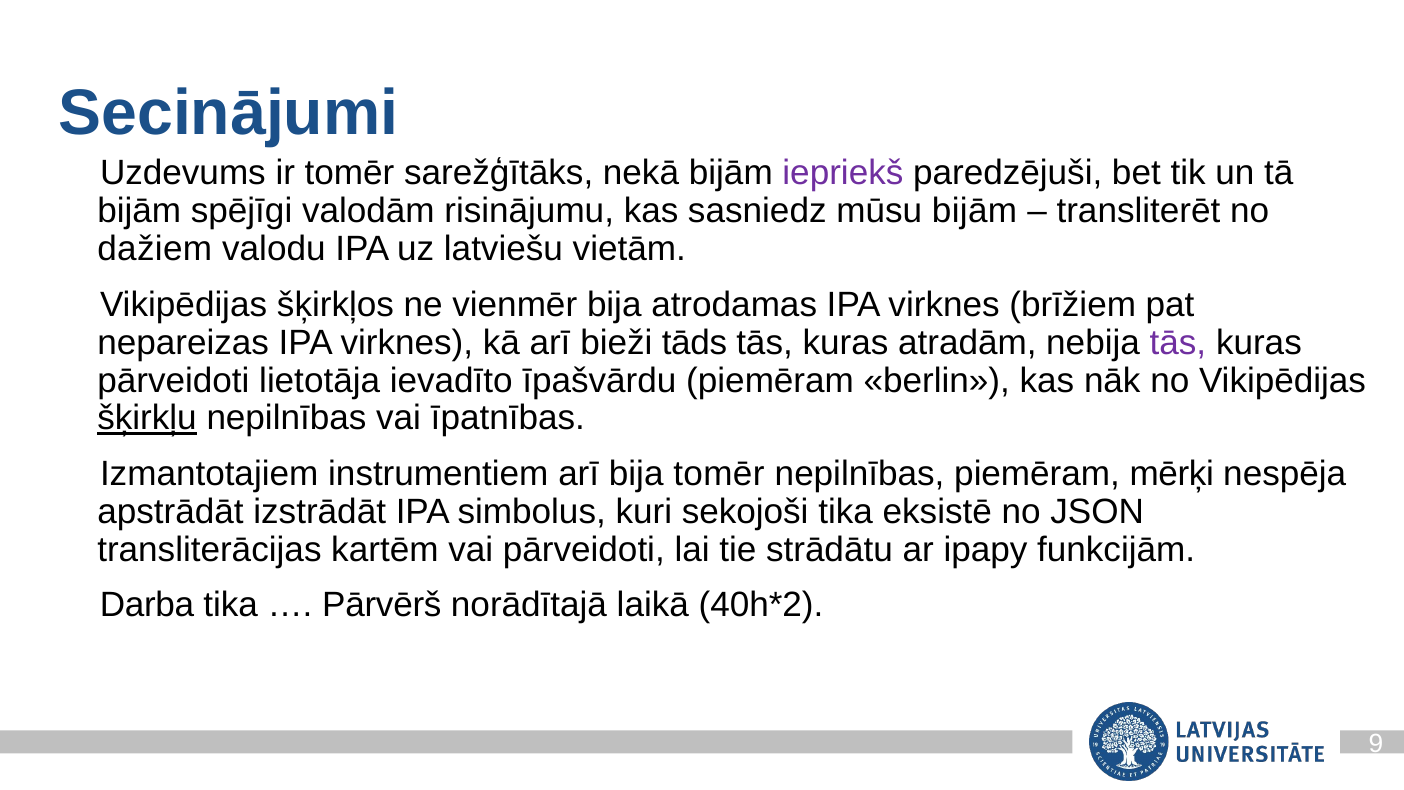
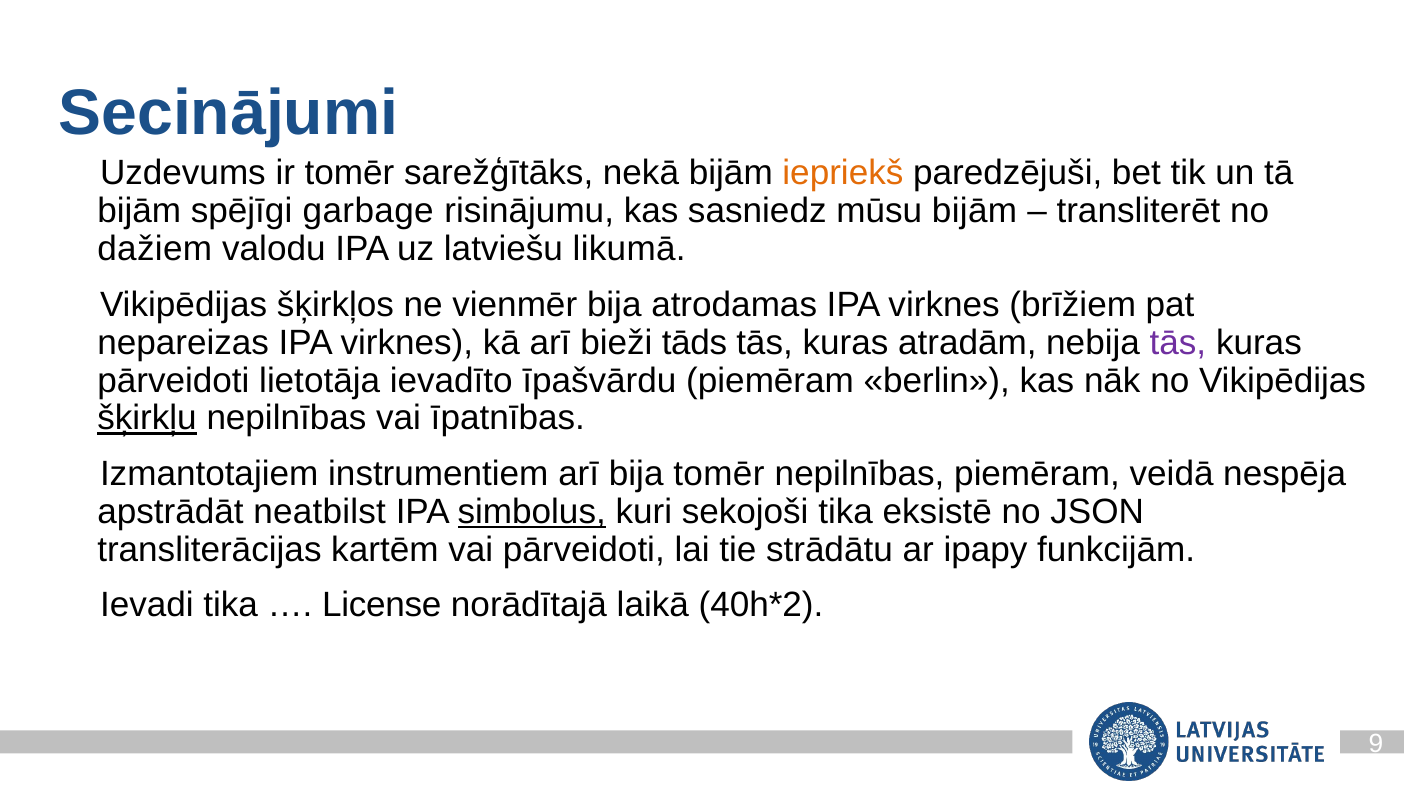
iepriekš colour: purple -> orange
valodām: valodām -> garbage
vietām: vietām -> likumā
mērķi: mērķi -> veidā
izstrādāt: izstrādāt -> neatbilst
simbolus underline: none -> present
Darba: Darba -> Ievadi
Pārvērš: Pārvērš -> License
